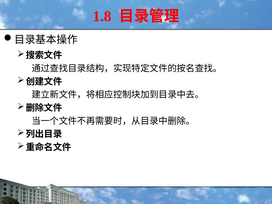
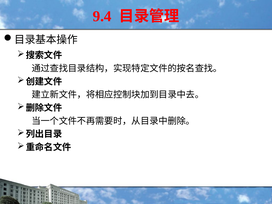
1.8: 1.8 -> 9.4
